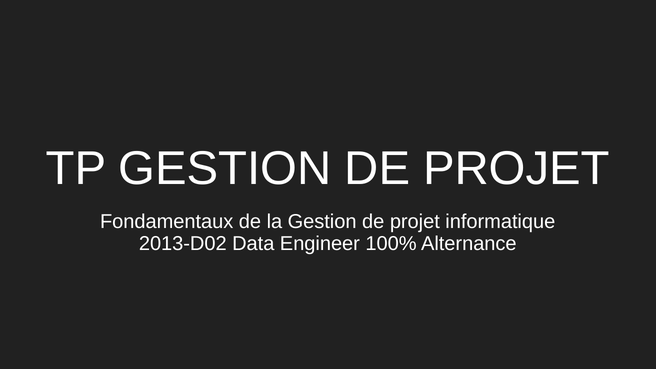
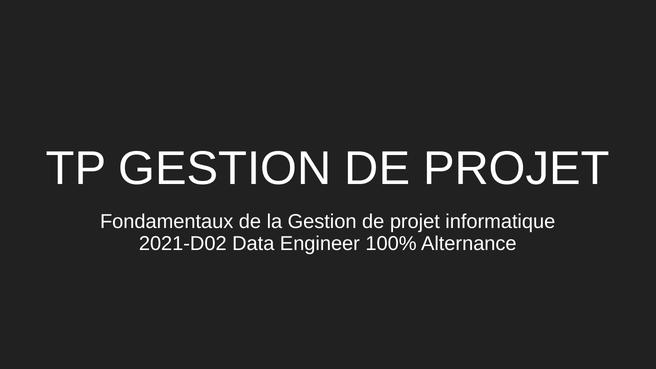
2013-D02: 2013-D02 -> 2021-D02
